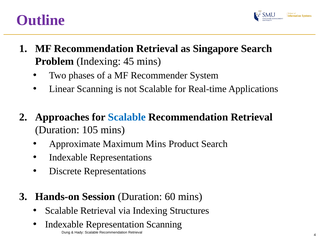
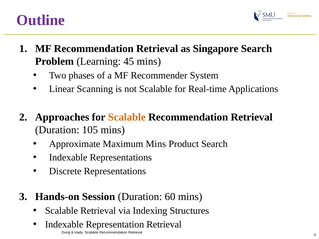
Problem Indexing: Indexing -> Learning
Scalable at (127, 117) colour: blue -> orange
Representation Scanning: Scanning -> Retrieval
